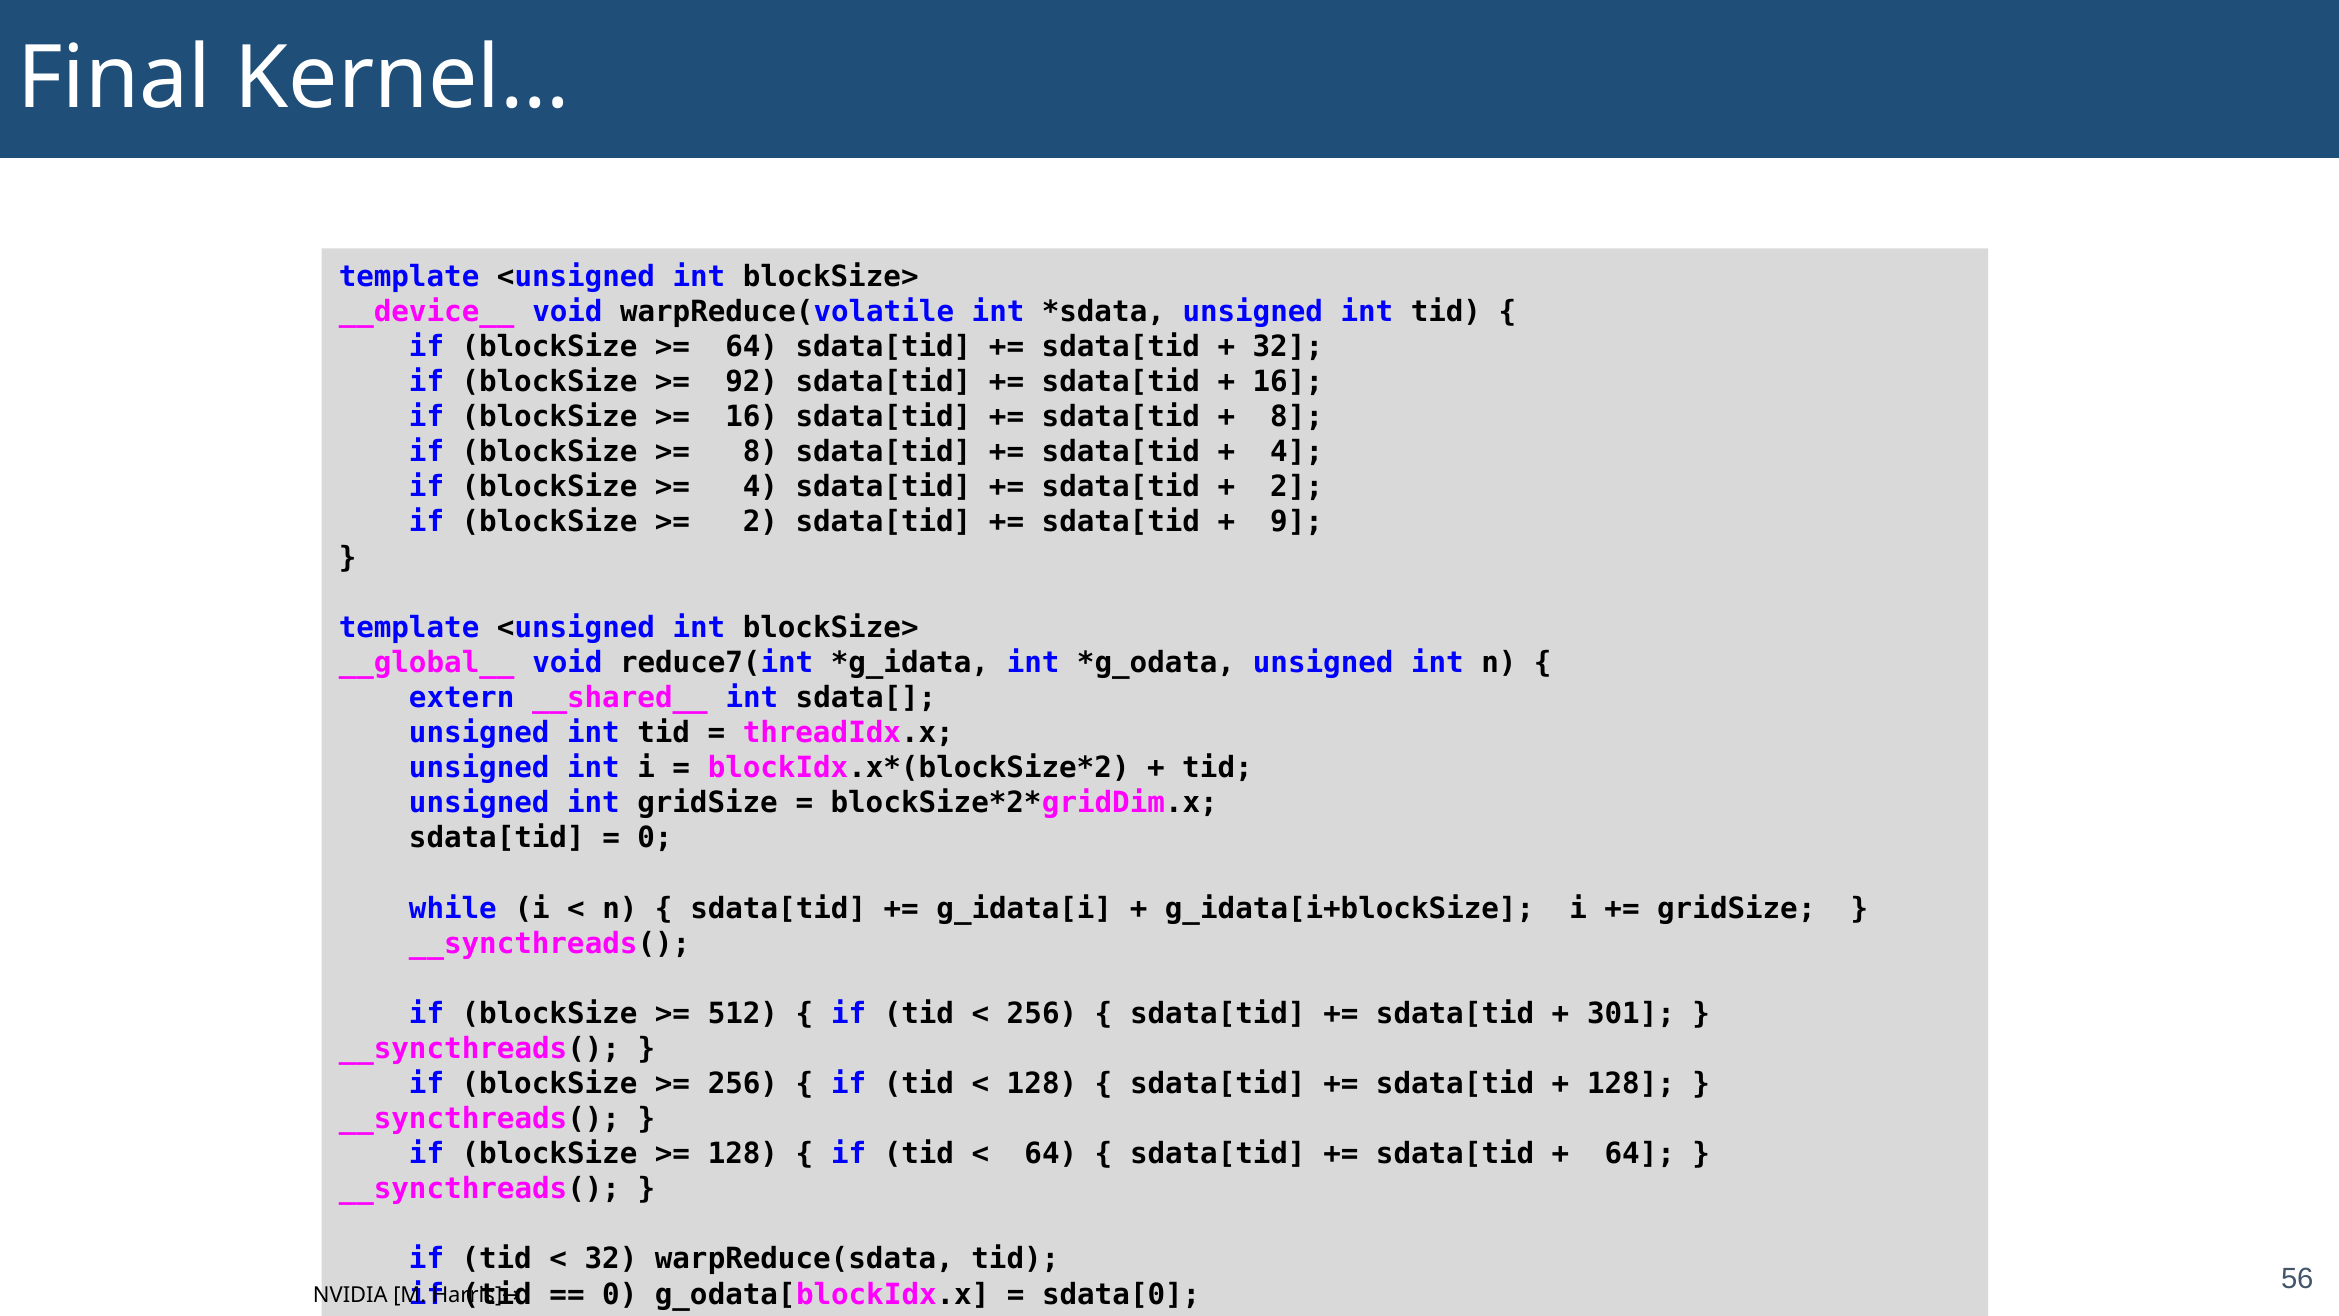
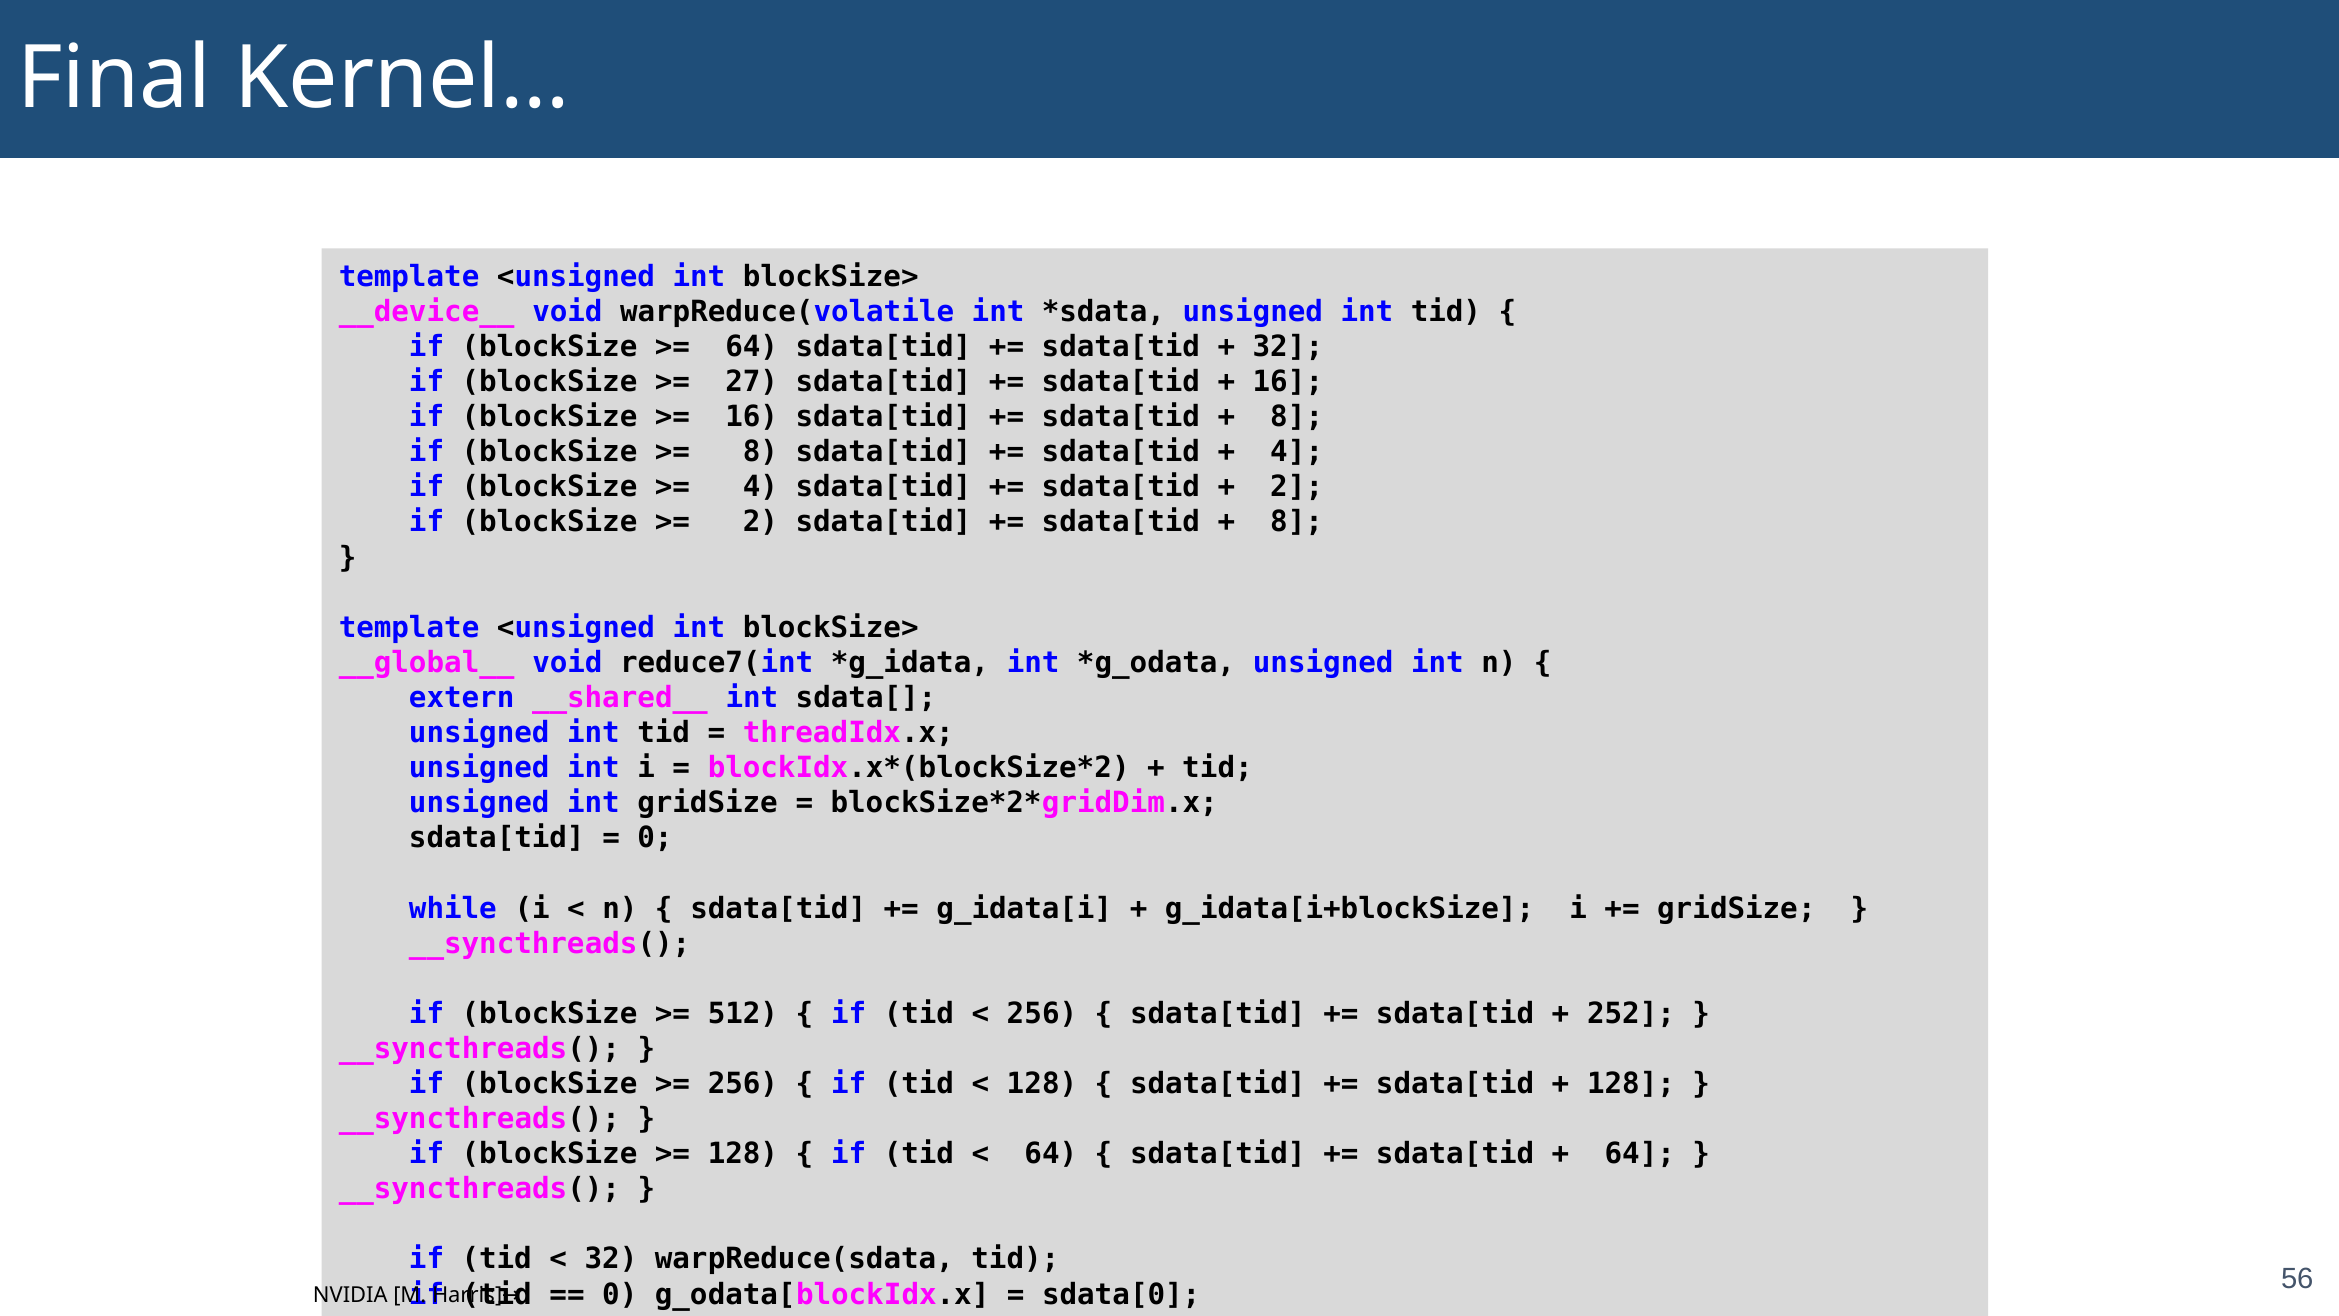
92: 92 -> 27
9 at (1297, 522): 9 -> 8
301: 301 -> 252
